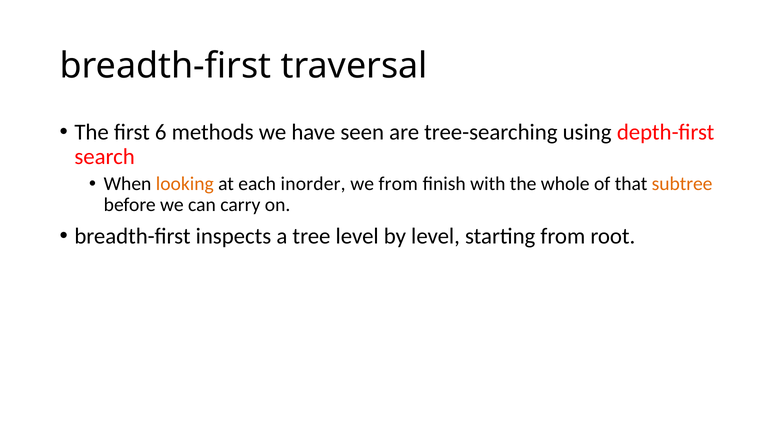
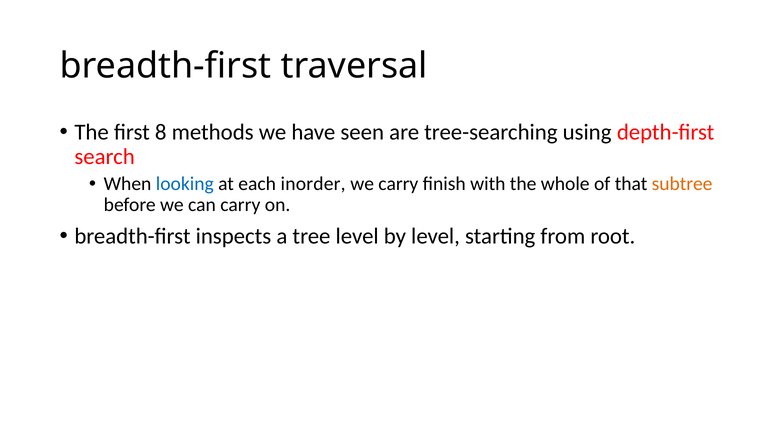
6: 6 -> 8
looking colour: orange -> blue
we from: from -> carry
